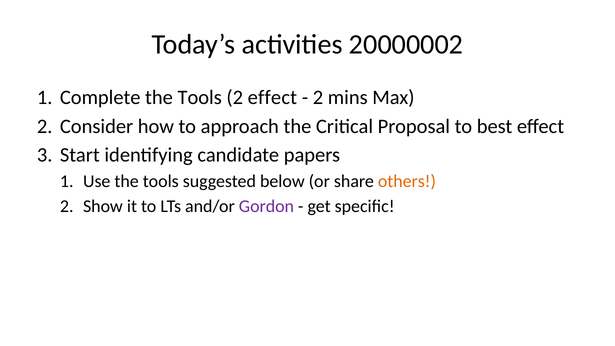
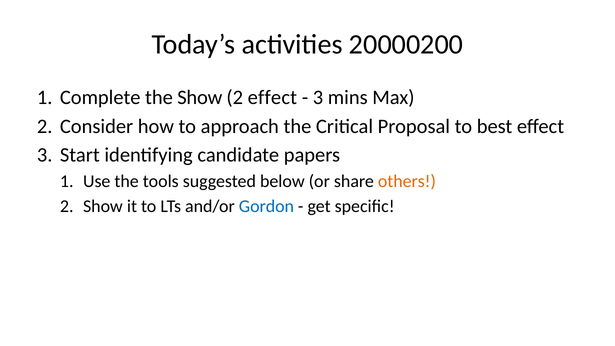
20000002: 20000002 -> 20000200
Complete the Tools: Tools -> Show
2 at (318, 98): 2 -> 3
Gordon colour: purple -> blue
